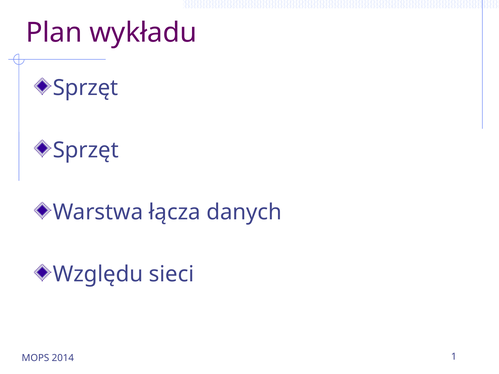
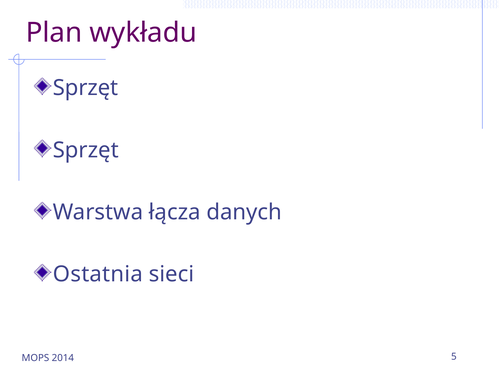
Względu: Względu -> Ostatnia
1: 1 -> 5
